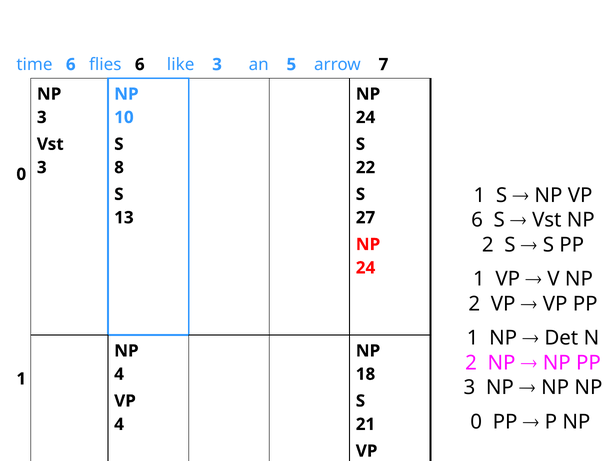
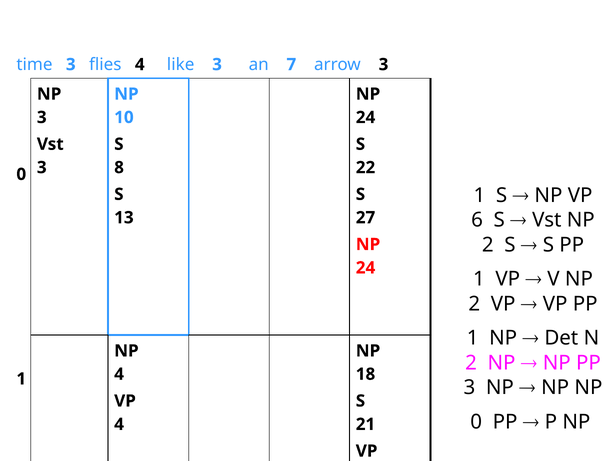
time 6: 6 -> 3
flies 6: 6 -> 4
an 5: 5 -> 7
arrow 7: 7 -> 3
